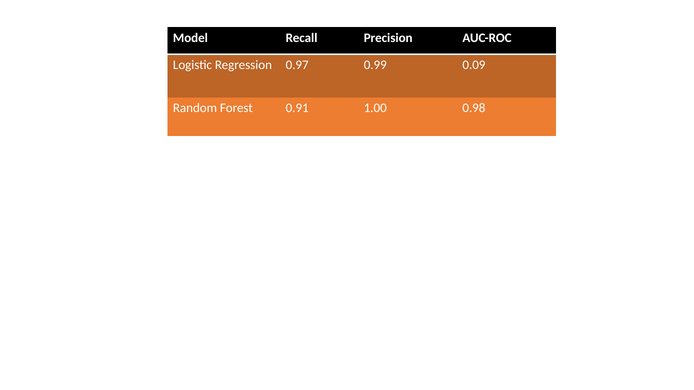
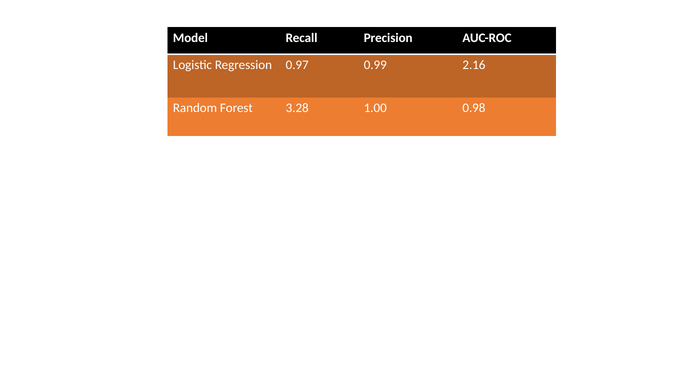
0.09: 0.09 -> 2.16
0.91: 0.91 -> 3.28
